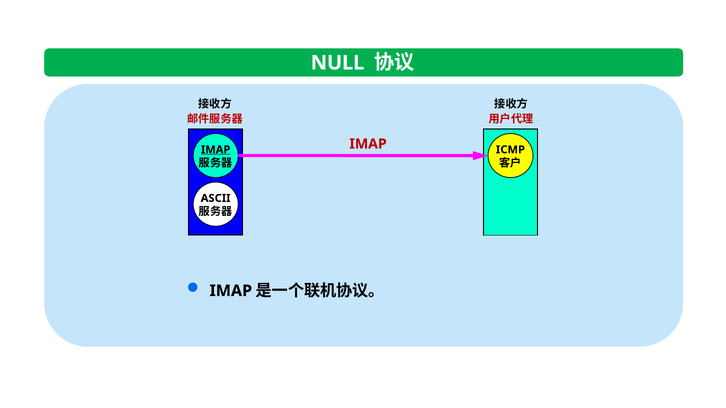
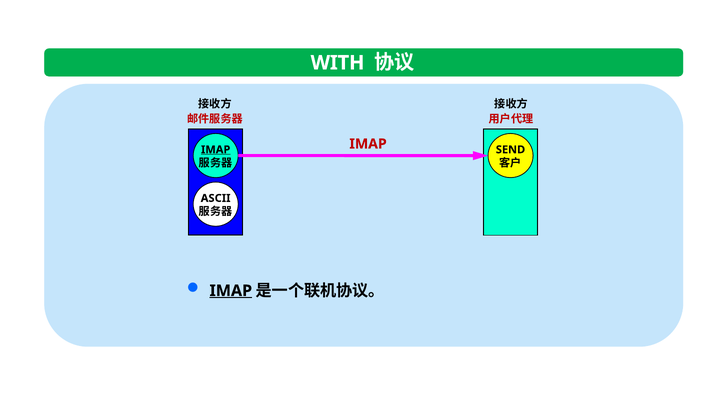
NULL: NULL -> WITH
ICMP: ICMP -> SEND
IMAP at (231, 291) underline: none -> present
